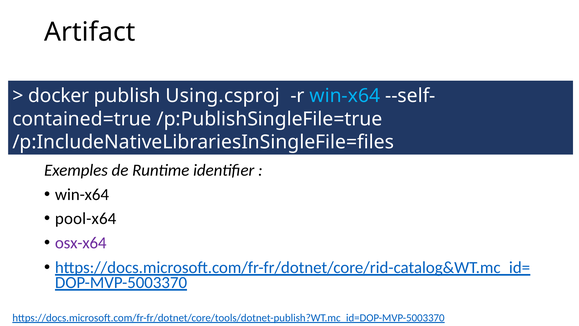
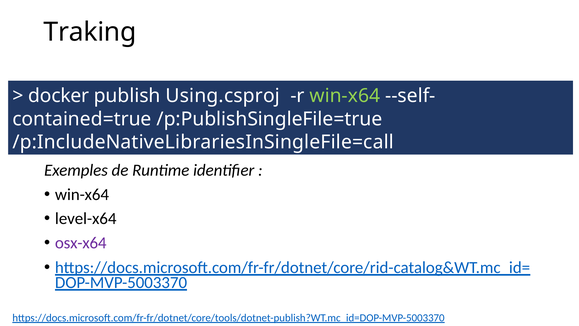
Artifact: Artifact -> Traking
win-x64 at (345, 96) colour: light blue -> light green
/p:IncludeNativeLibrariesInSingleFile=files: /p:IncludeNativeLibrariesInSingleFile=files -> /p:IncludeNativeLibrariesInSingleFile=call
pool-x64: pool-x64 -> level-x64
